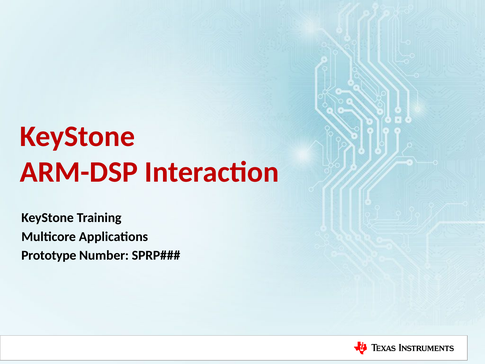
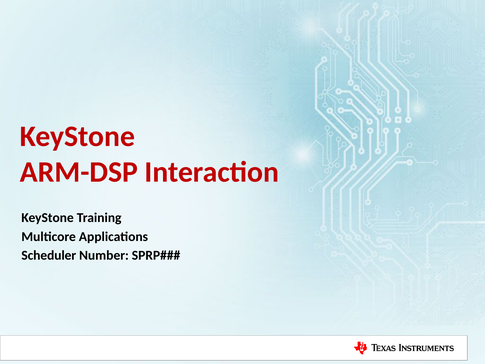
Prototype: Prototype -> Scheduler
